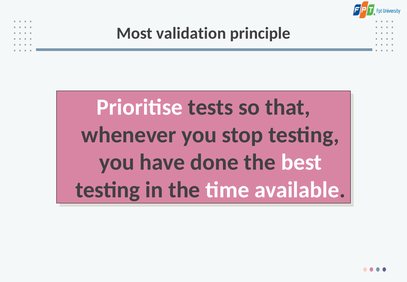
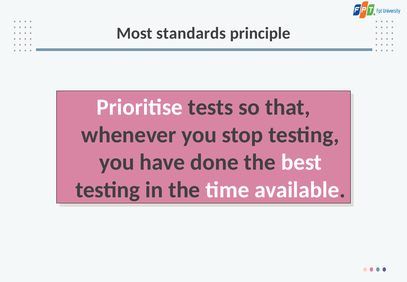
validation: validation -> standards
